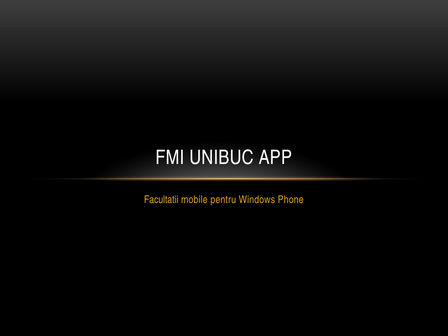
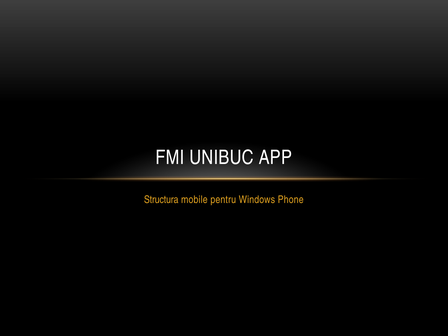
Facultatii: Facultatii -> Structura
